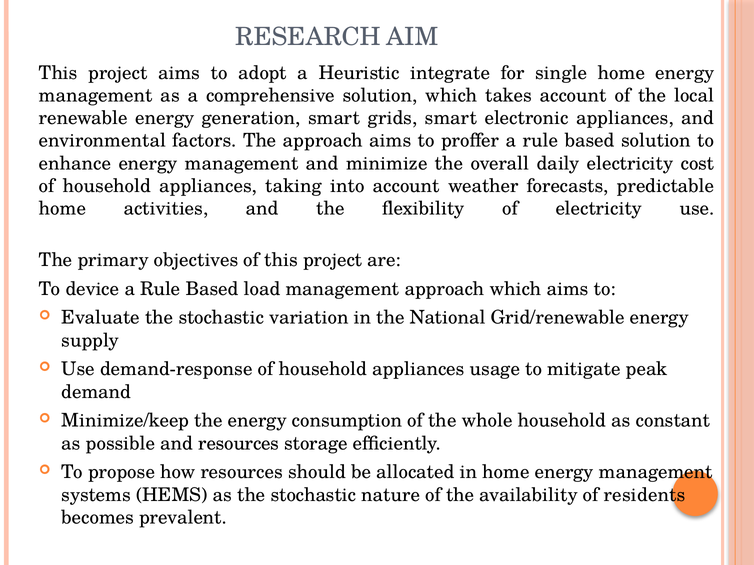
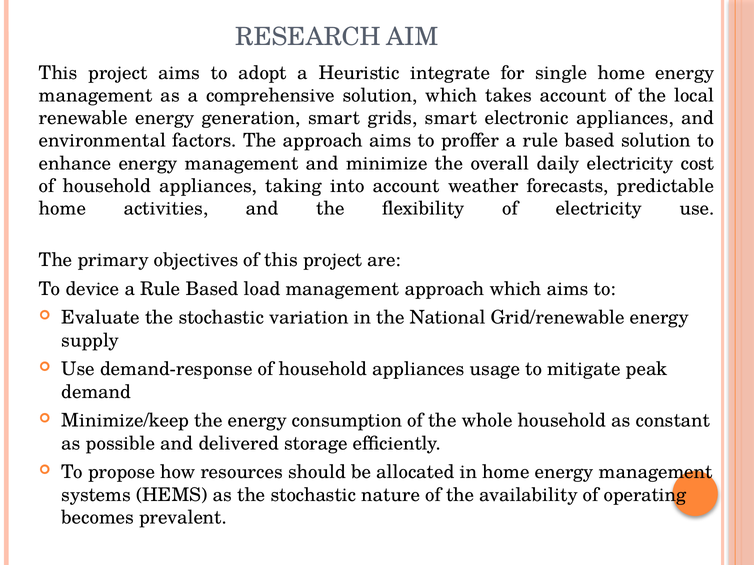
and resources: resources -> delivered
residents: residents -> operating
